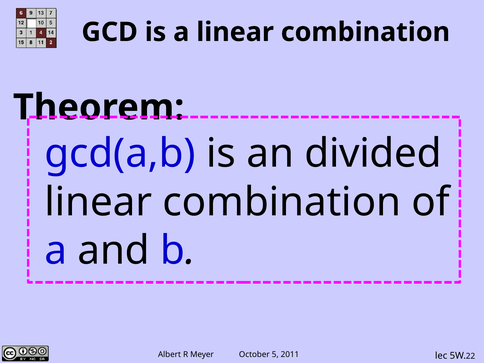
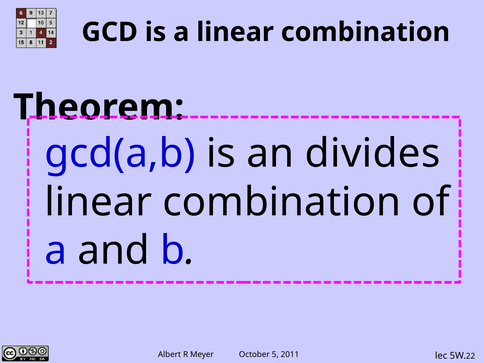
divided: divided -> divides
